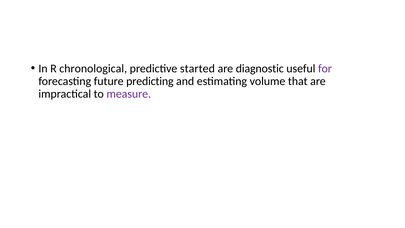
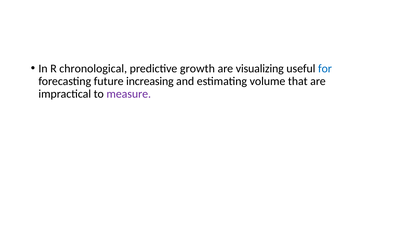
started: started -> growth
diagnostic: diagnostic -> visualizing
for colour: purple -> blue
predicting: predicting -> increasing
